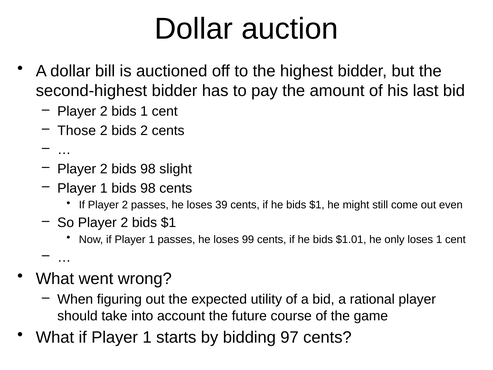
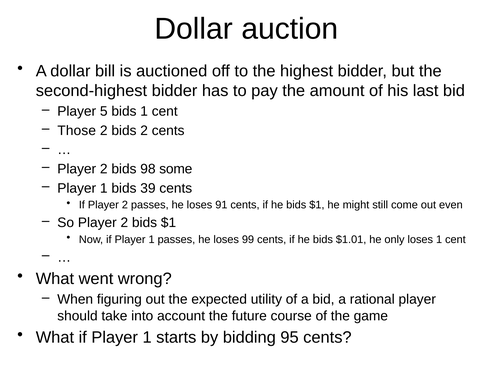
2 at (104, 111): 2 -> 5
slight: slight -> some
1 bids 98: 98 -> 39
39: 39 -> 91
97: 97 -> 95
